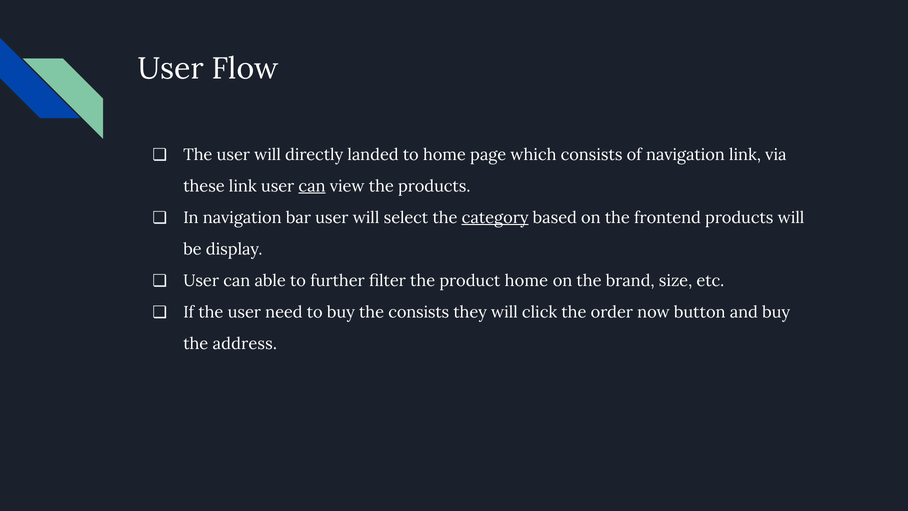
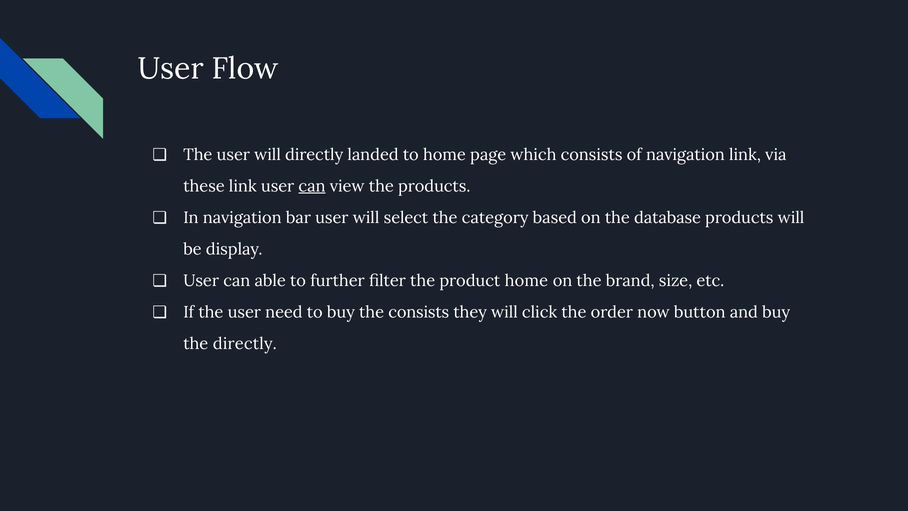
category underline: present -> none
frontend: frontend -> database
the address: address -> directly
